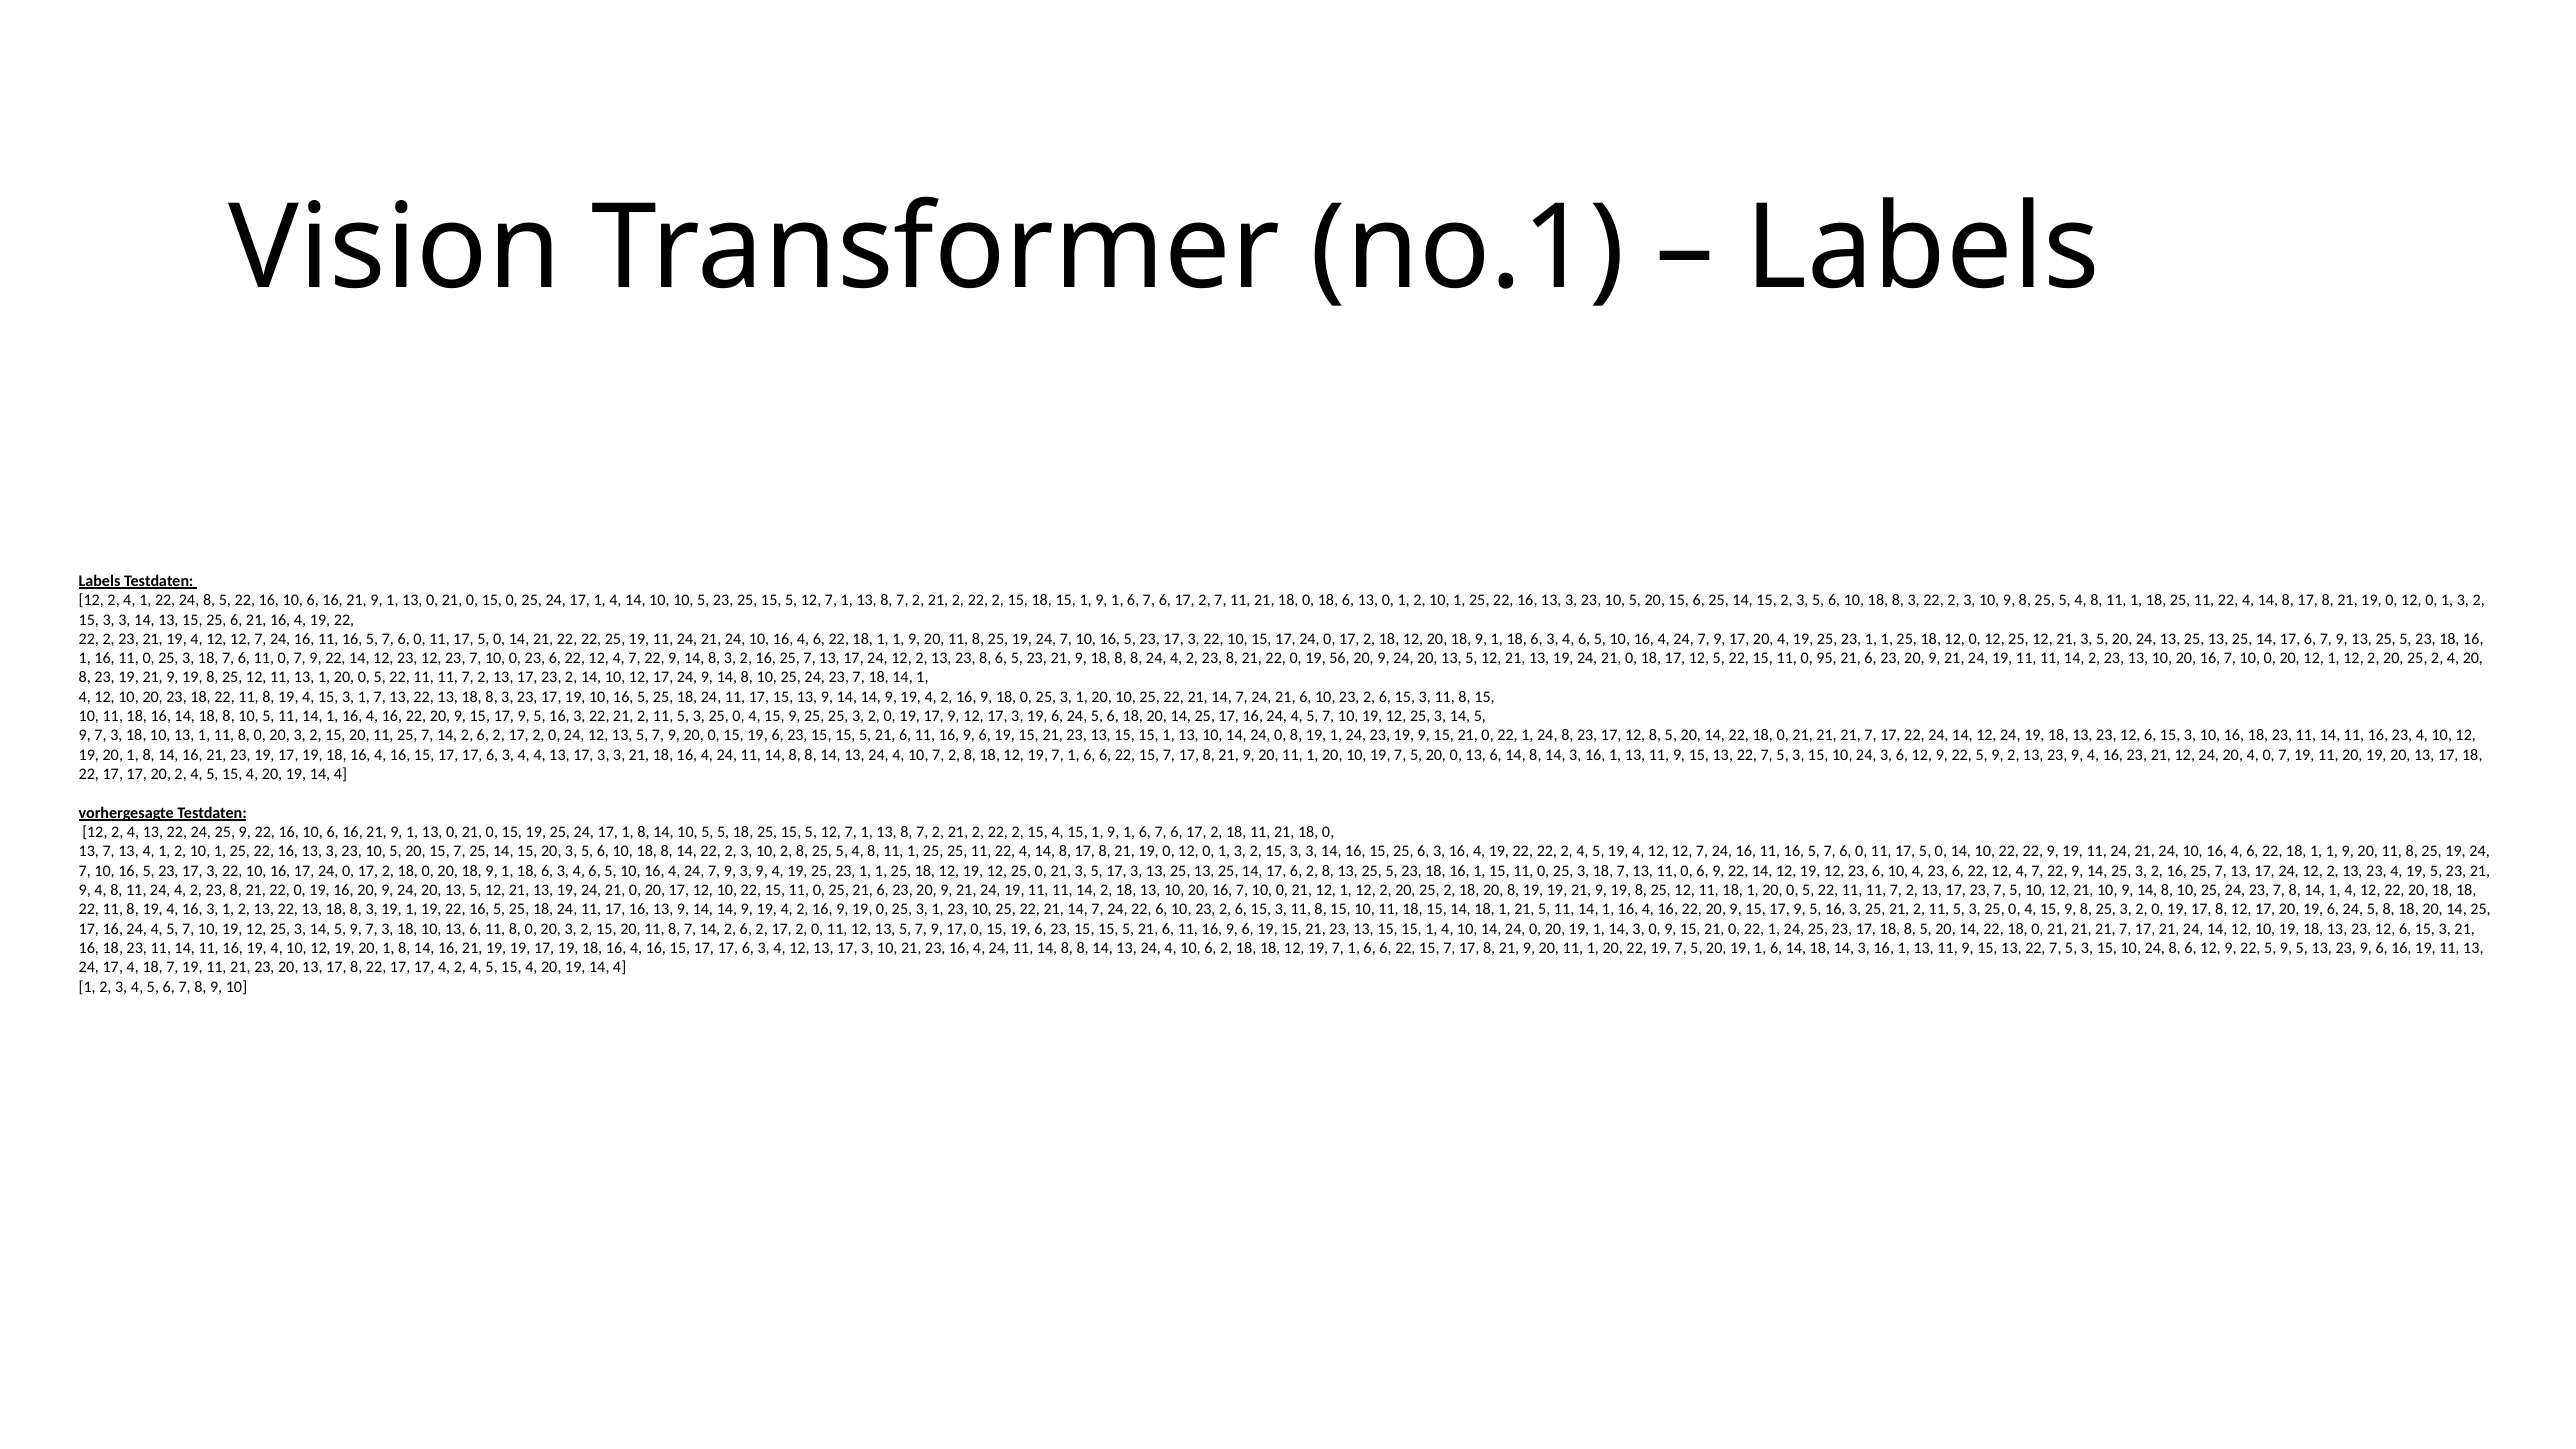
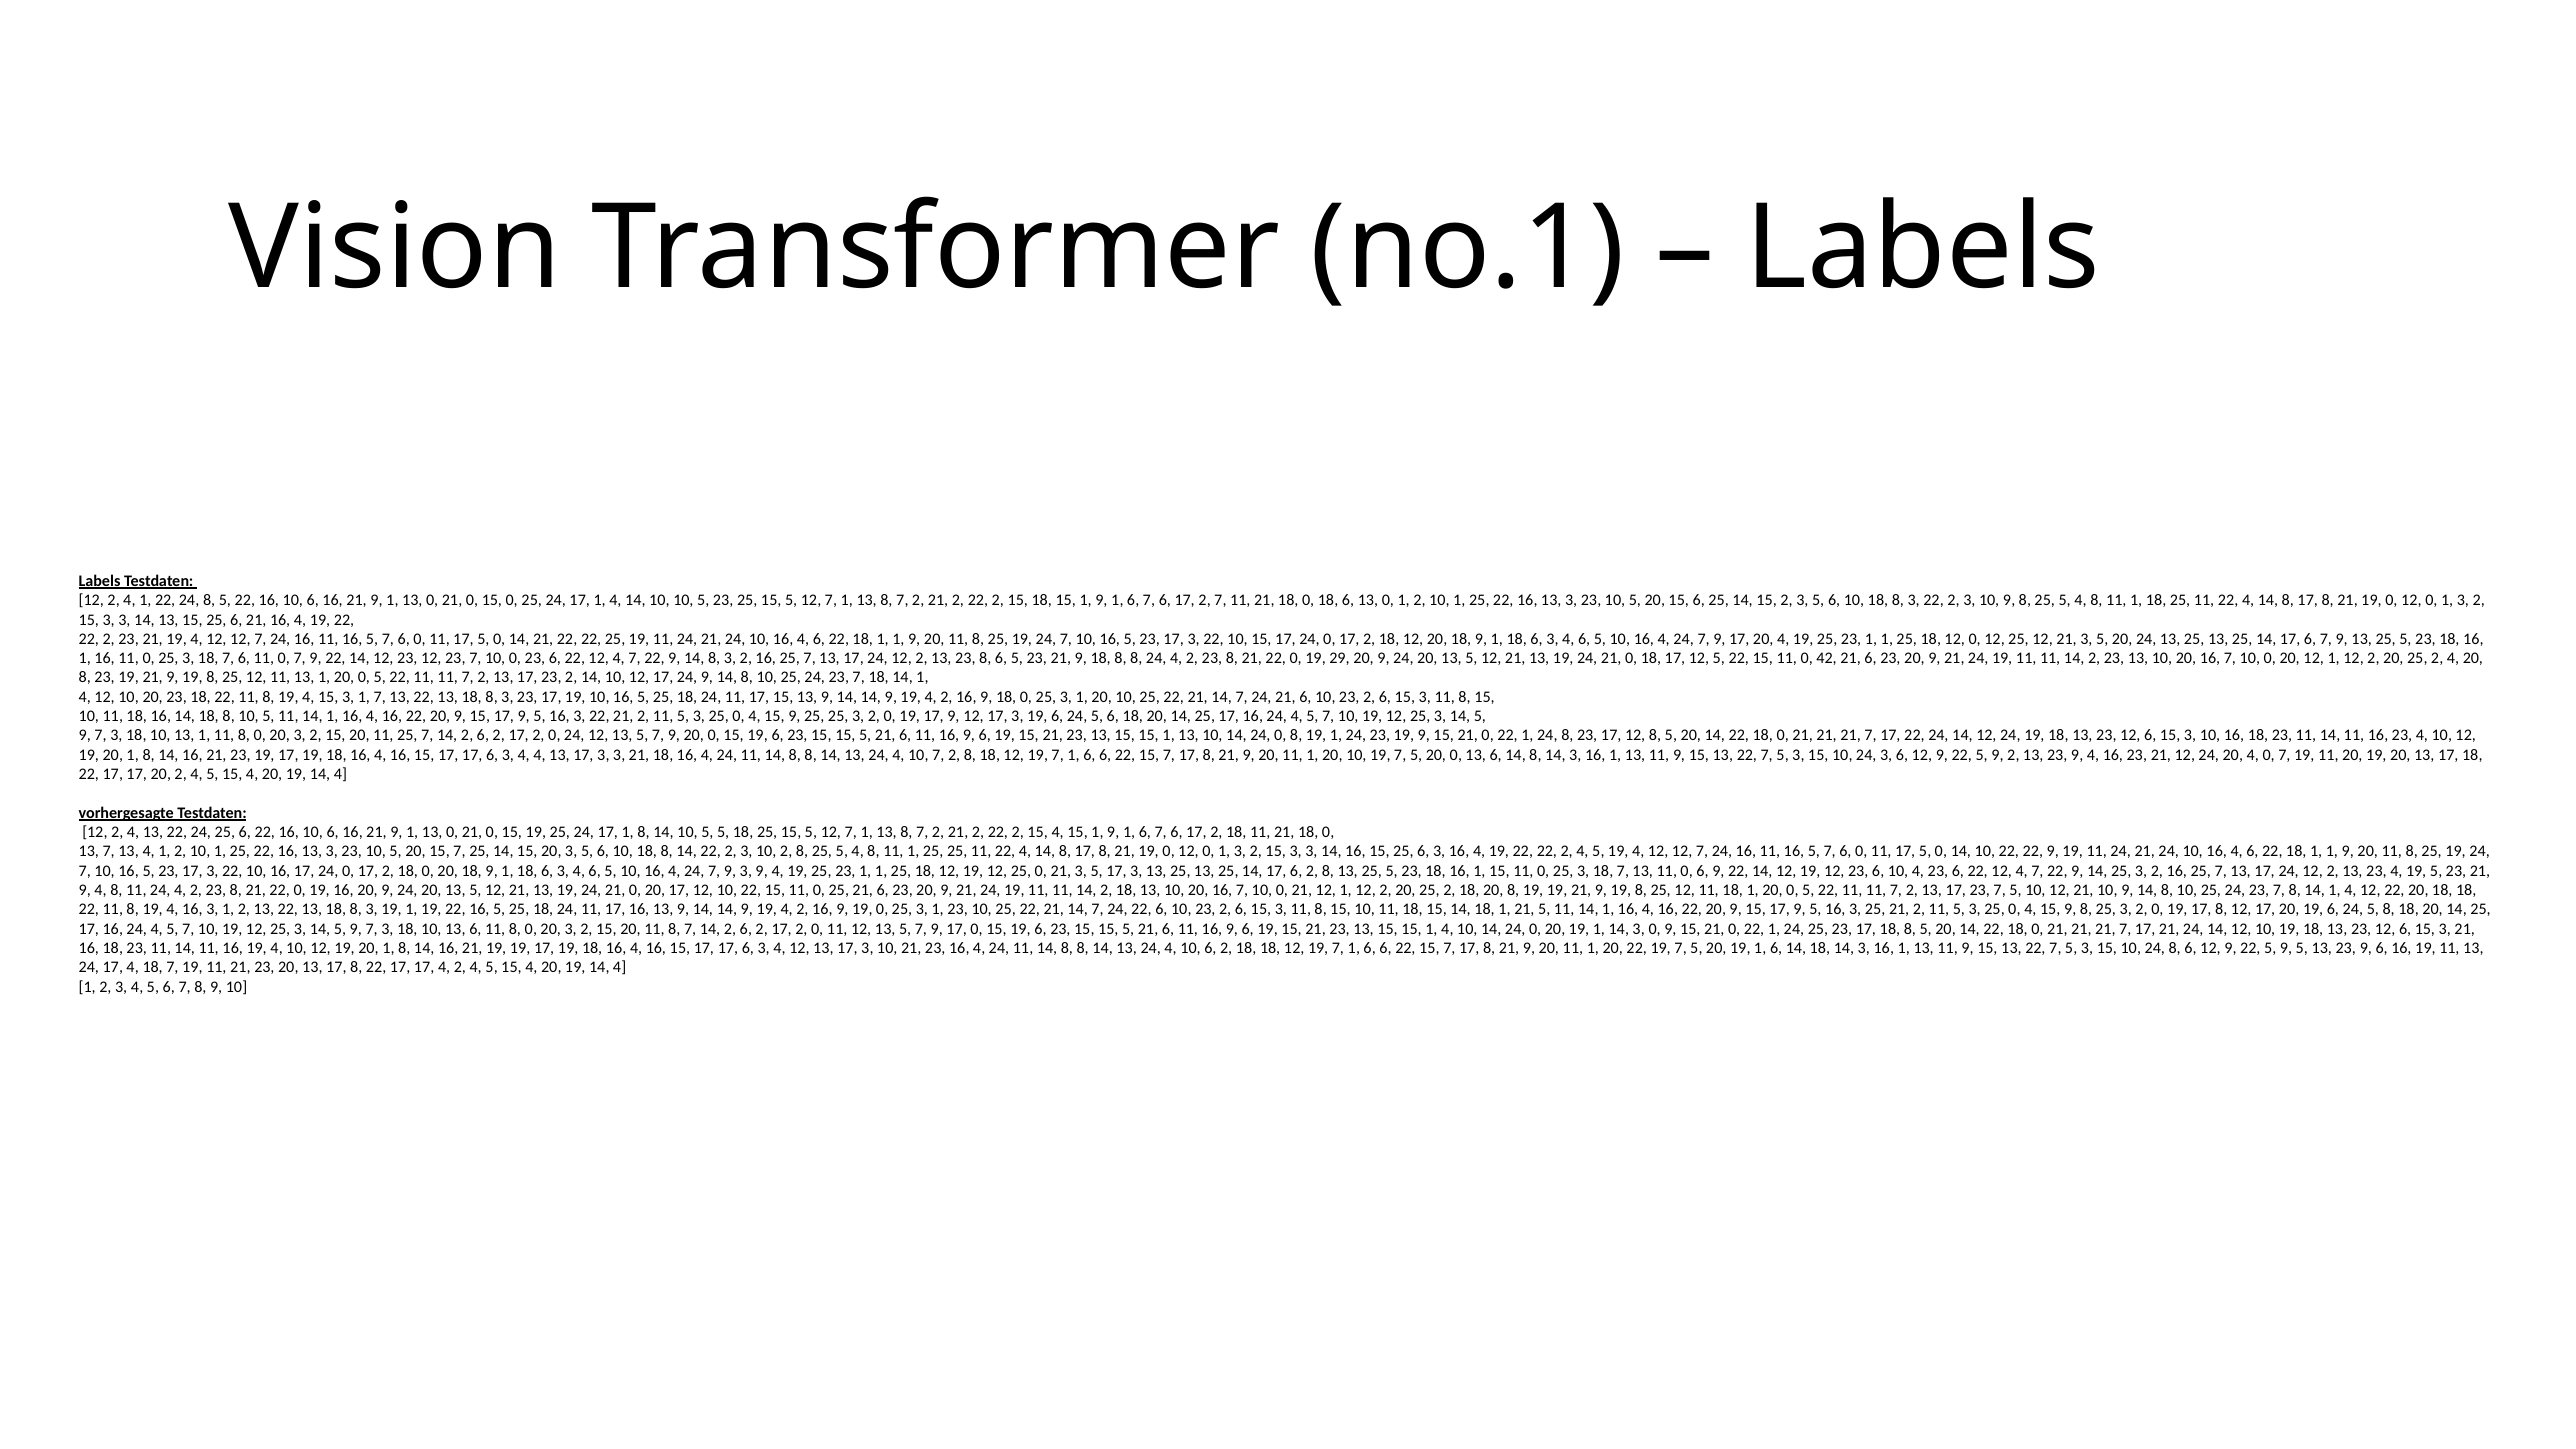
56: 56 -> 29
95: 95 -> 42
24 25 9: 9 -> 6
